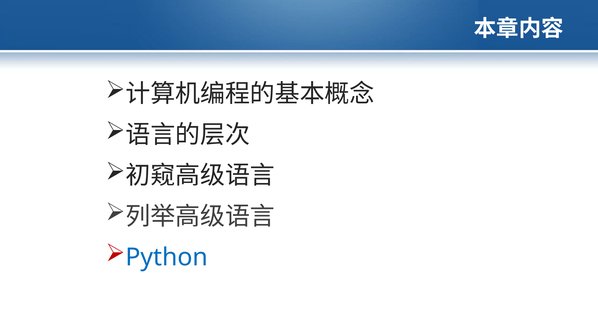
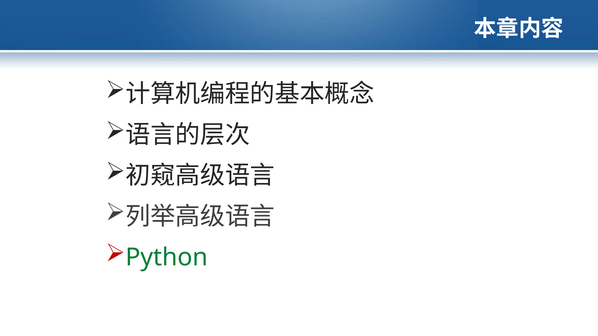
Python colour: blue -> green
